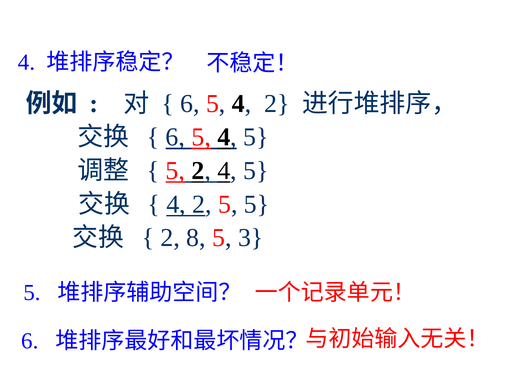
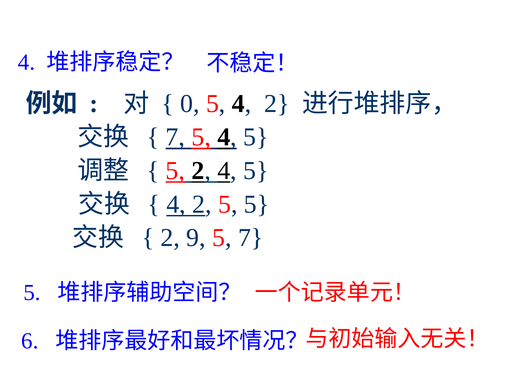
6 at (190, 104): 6 -> 0
6 at (175, 137): 6 -> 7
8: 8 -> 9
5 3: 3 -> 7
